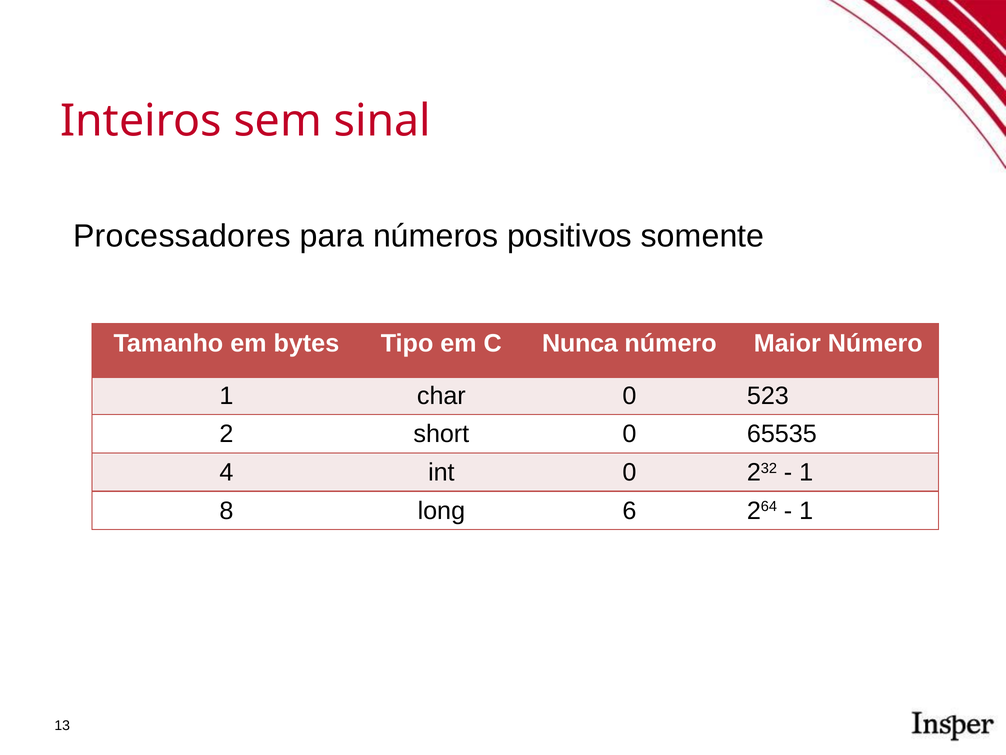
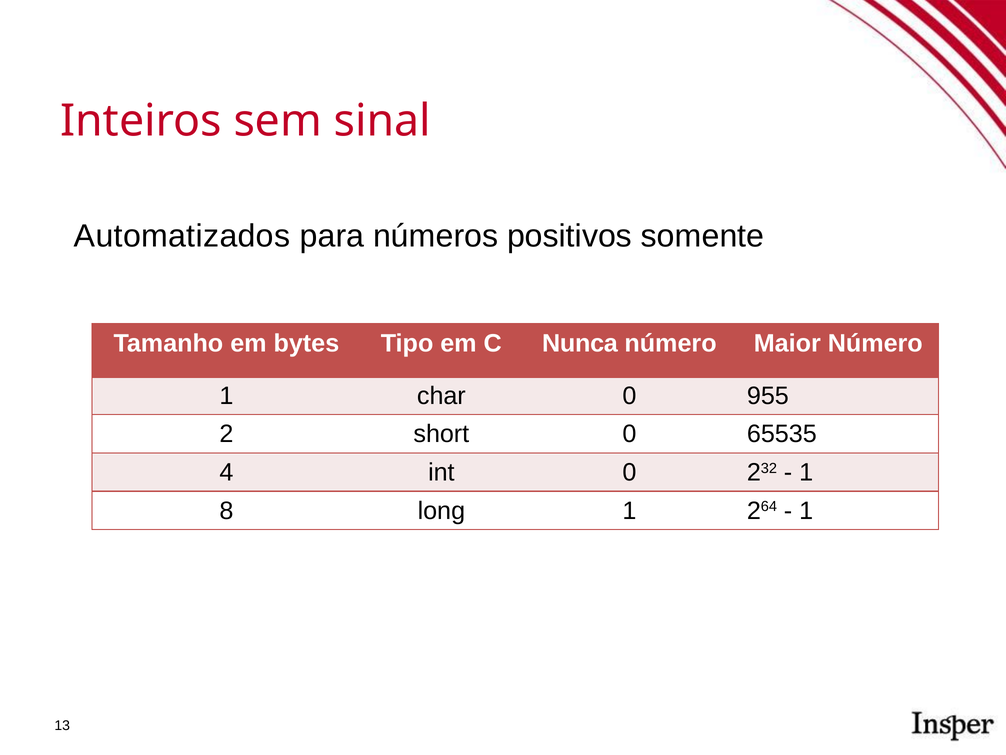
Processadores: Processadores -> Automatizados
523: 523 -> 955
long 6: 6 -> 1
